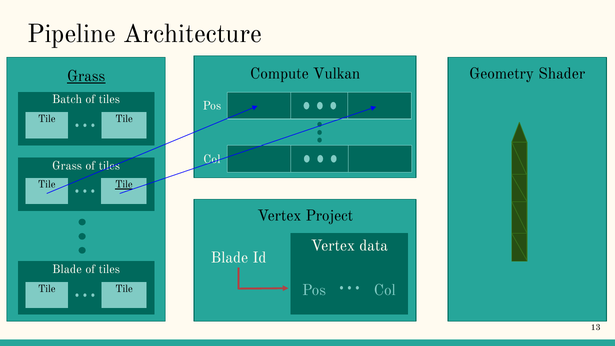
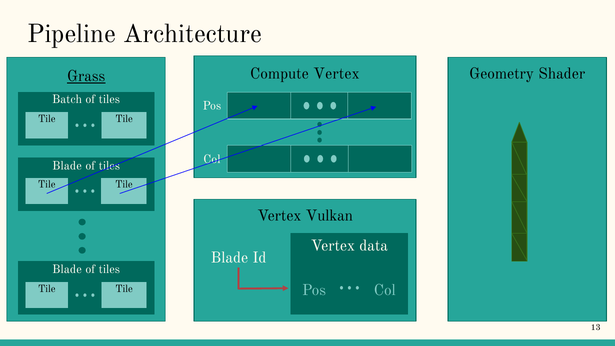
Compute Vulkan: Vulkan -> Vertex
Grass at (67, 166): Grass -> Blade
Tile at (124, 185) underline: present -> none
Project: Project -> Vulkan
